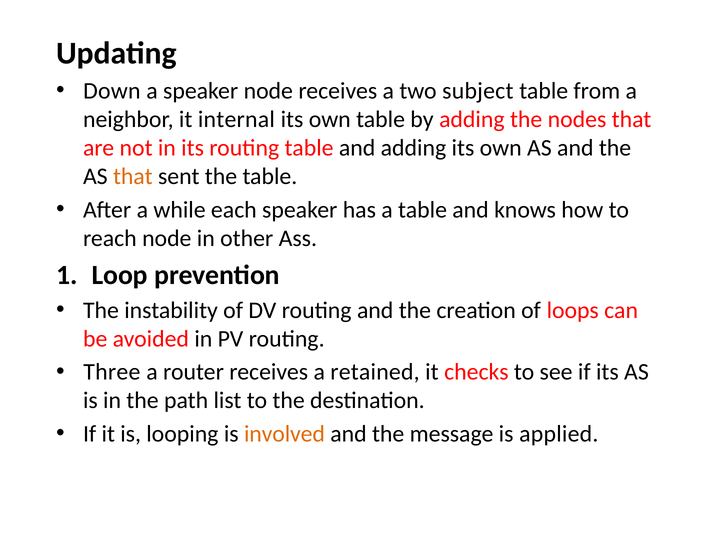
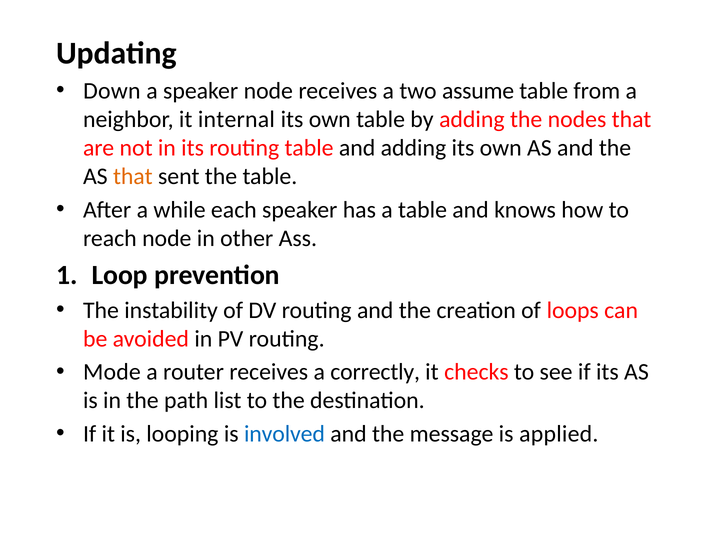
subject: subject -> assume
Three: Three -> Mode
retained: retained -> correctly
involved colour: orange -> blue
